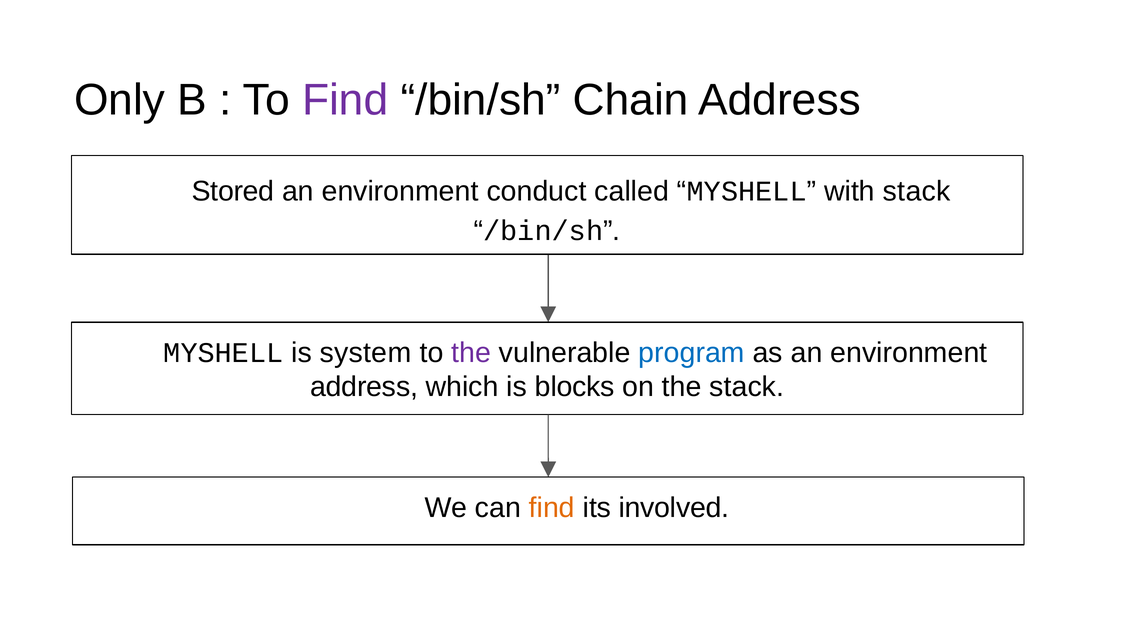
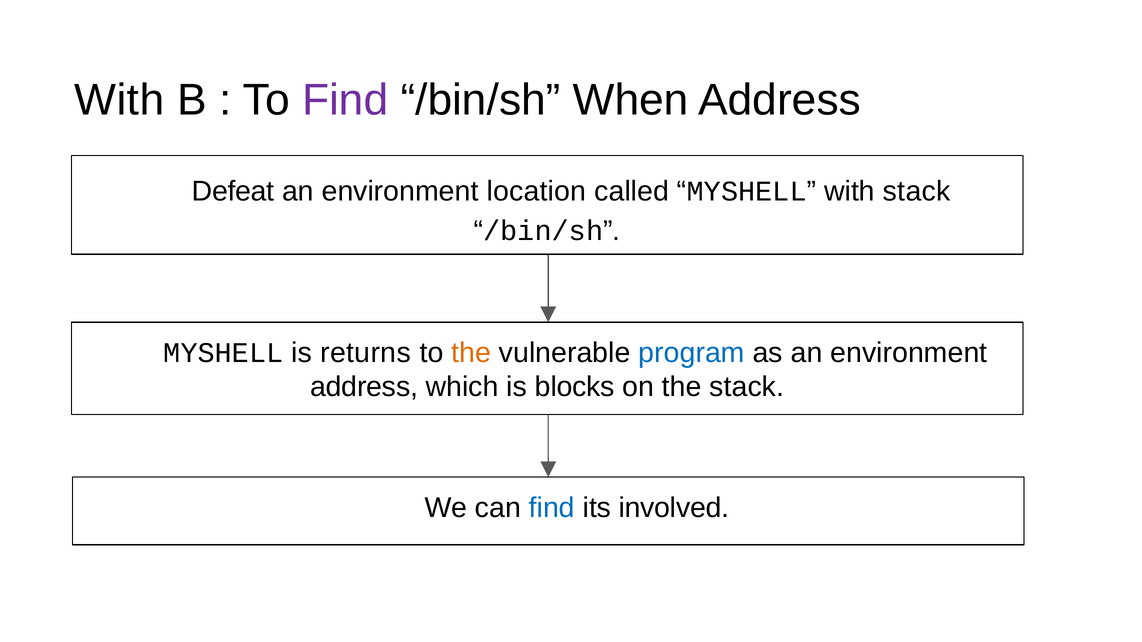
Only at (120, 100): Only -> With
Chain: Chain -> When
Stored: Stored -> Defeat
conduct: conduct -> location
system: system -> returns
the at (471, 353) colour: purple -> orange
find at (552, 508) colour: orange -> blue
